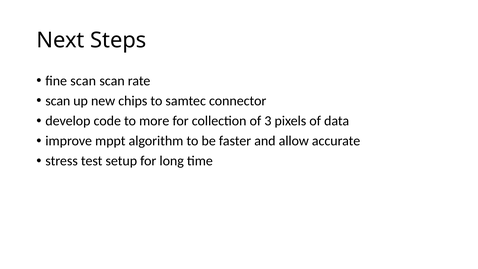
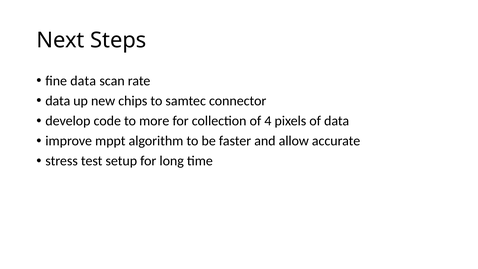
fine scan: scan -> data
scan at (58, 101): scan -> data
3: 3 -> 4
